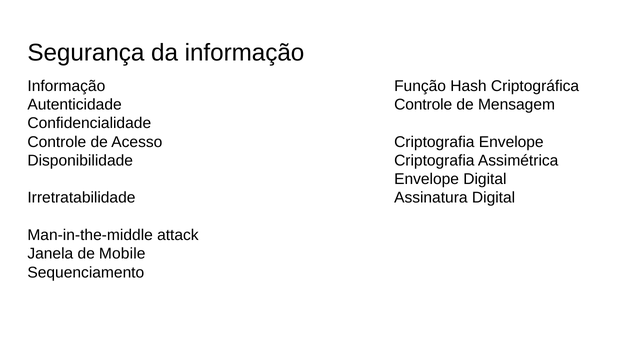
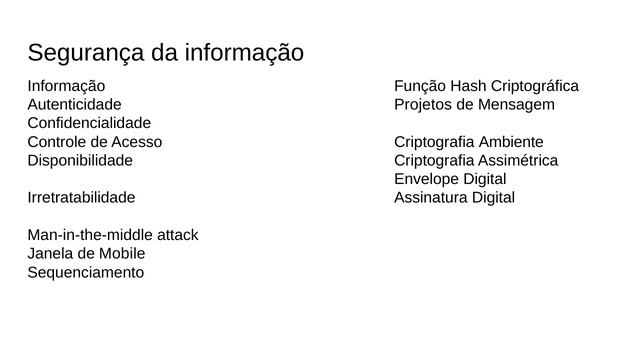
Controle at (423, 105): Controle -> Projetos
Criptografia Envelope: Envelope -> Ambiente
